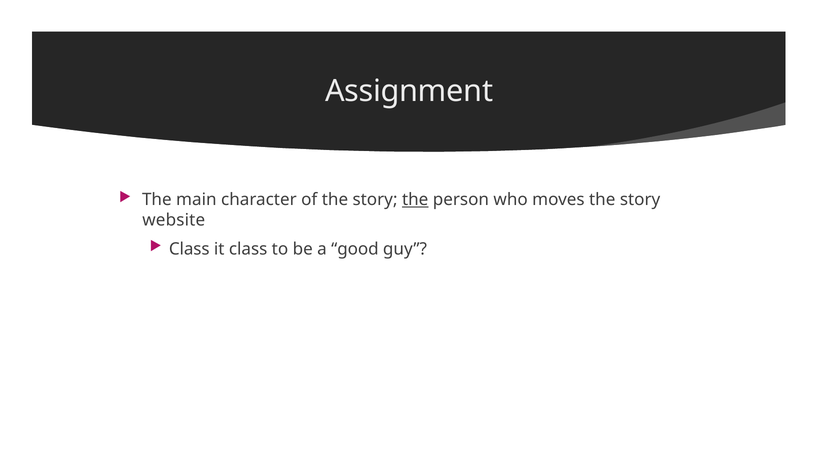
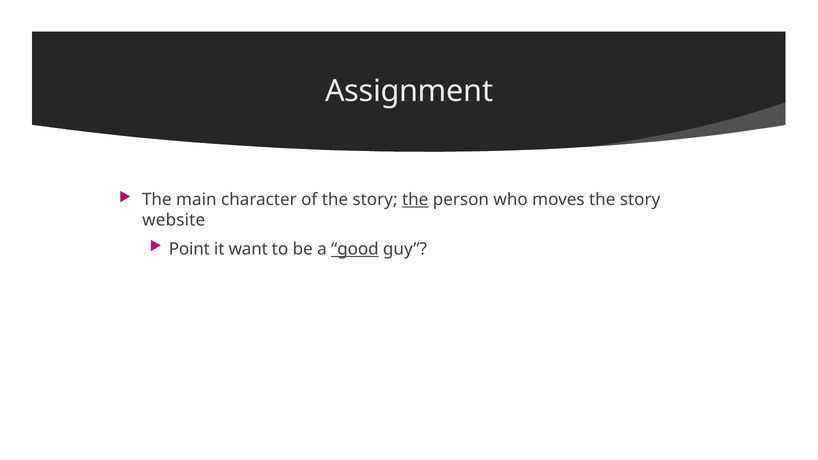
Class at (189, 249): Class -> Point
it class: class -> want
good underline: none -> present
